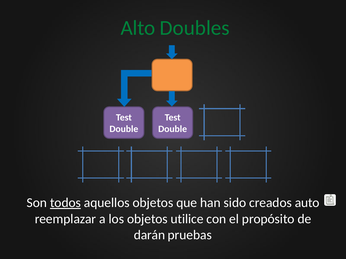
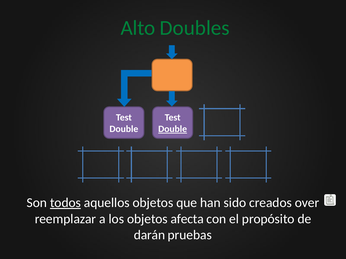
Double at (173, 129) underline: none -> present
auto: auto -> over
utilice: utilice -> afecta
